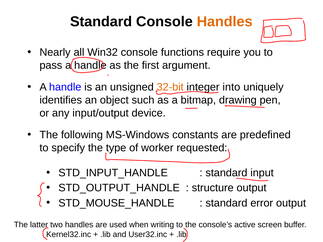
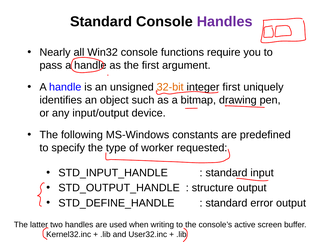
Handles at (225, 22) colour: orange -> purple
integer into: into -> first
STD_MOUSE_HANDLE: STD_MOUSE_HANDLE -> STD_DEFINE_HANDLE
